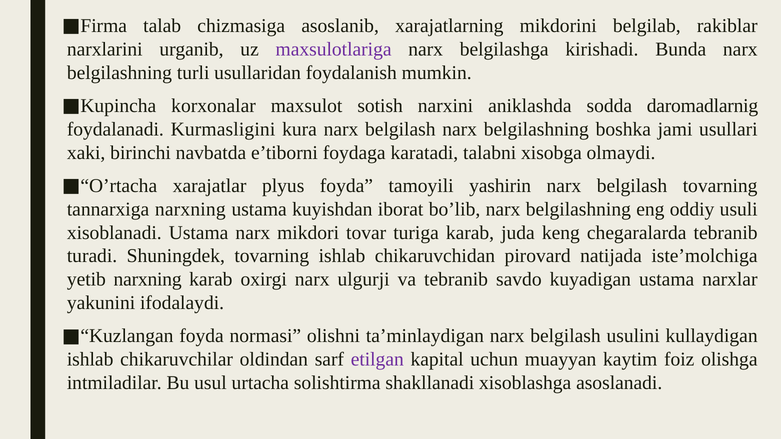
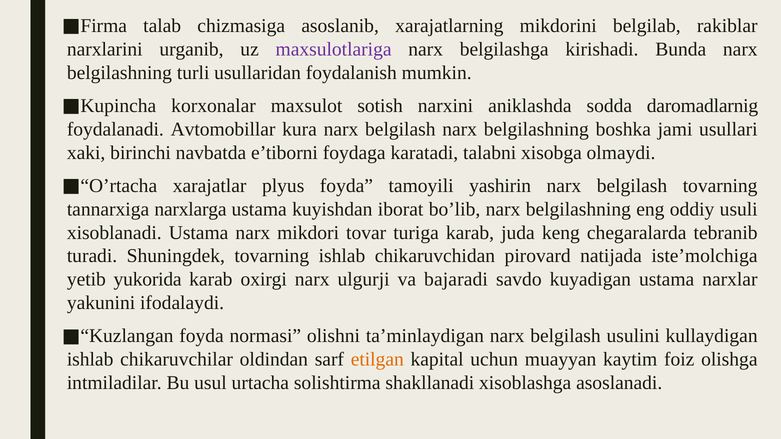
Kurmasligini: Kurmasligini -> Avtomobillar
tannarxiga narxning: narxning -> narxlarga
yetib narxning: narxning -> yukorida
va tebranib: tebranib -> bajaradi
etilgan colour: purple -> orange
